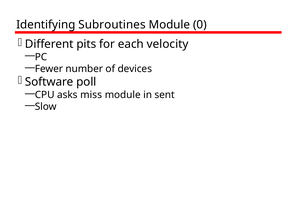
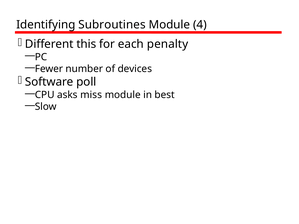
0: 0 -> 4
pits: pits -> this
velocity: velocity -> penalty
sent: sent -> best
